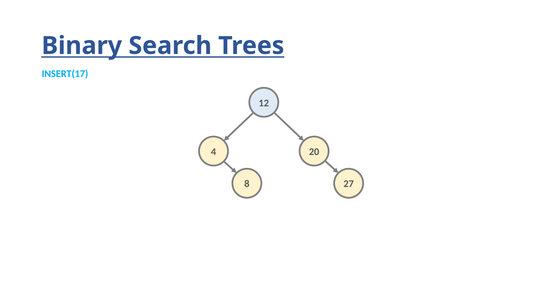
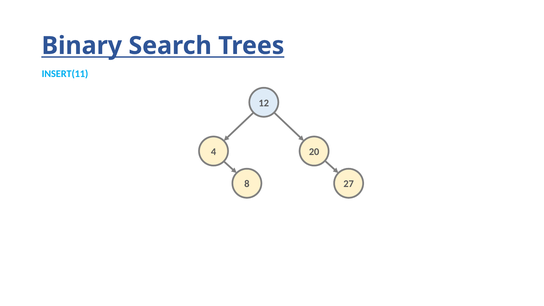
INSERT(17: INSERT(17 -> INSERT(11
